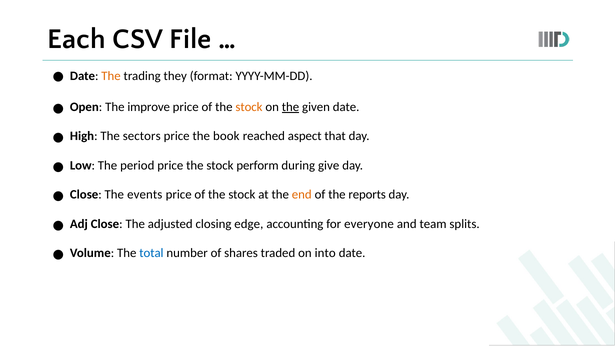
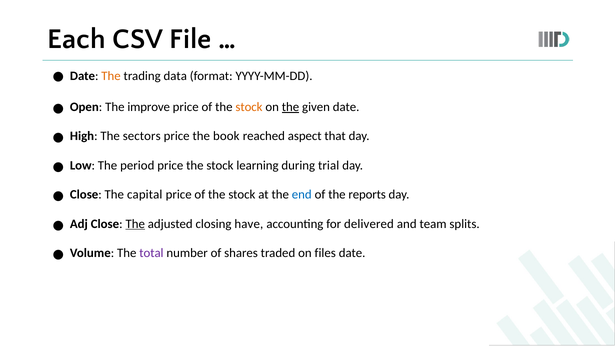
they: they -> data
perform: perform -> learning
give: give -> trial
events: events -> capital
end colour: orange -> blue
The at (135, 224) underline: none -> present
edge: edge -> have
everyone: everyone -> delivered
total colour: blue -> purple
into: into -> files
